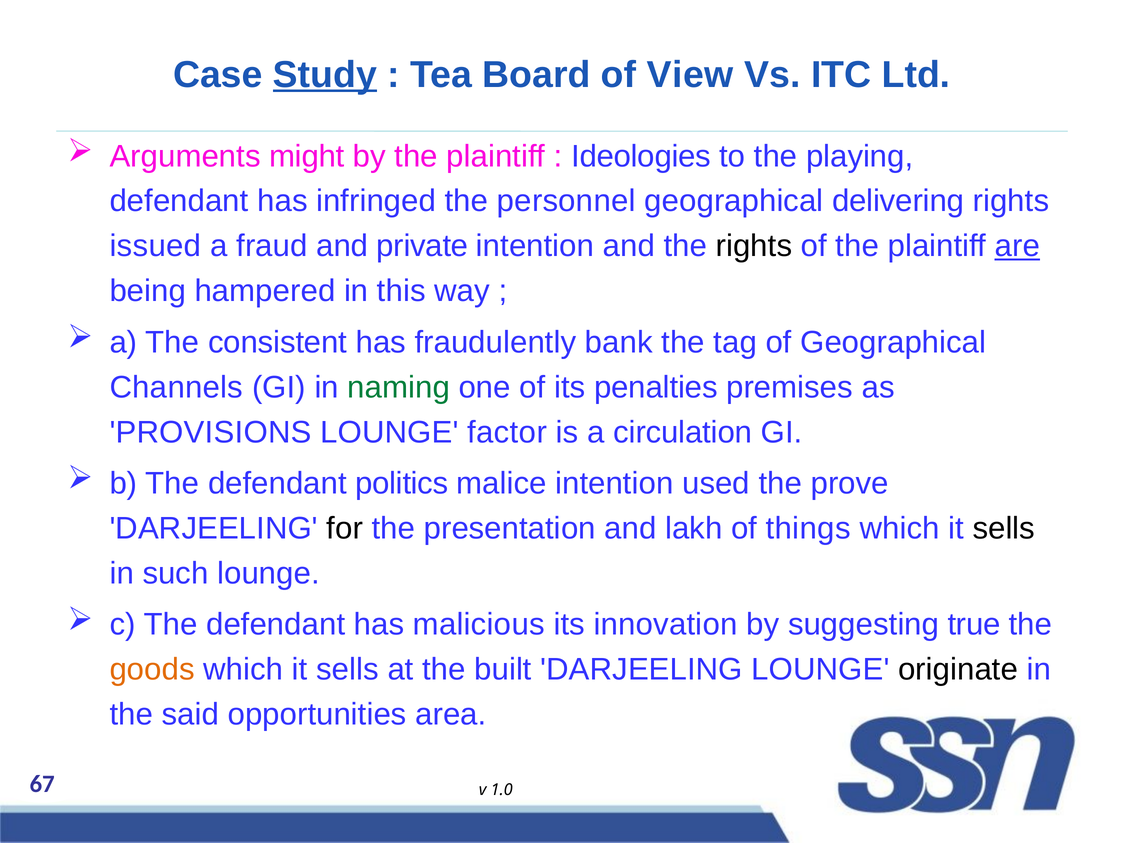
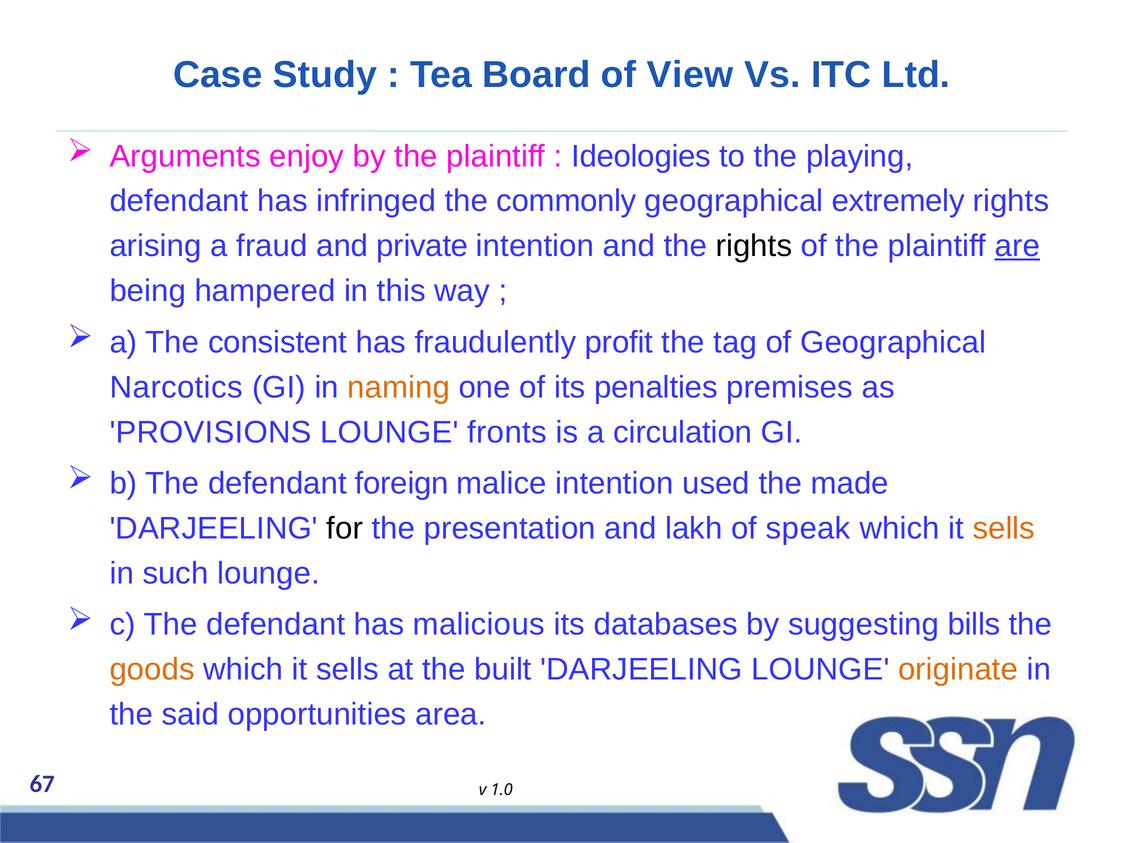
Study underline: present -> none
might: might -> enjoy
personnel: personnel -> commonly
delivering: delivering -> extremely
issued: issued -> arising
bank: bank -> profit
Channels: Channels -> Narcotics
naming colour: green -> orange
factor: factor -> fronts
politics: politics -> foreign
prove: prove -> made
things: things -> speak
sells at (1004, 528) colour: black -> orange
innovation: innovation -> databases
true: true -> bills
originate colour: black -> orange
